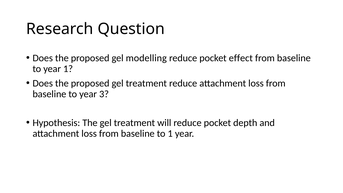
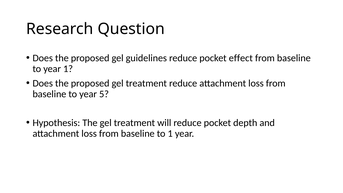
modelling: modelling -> guidelines
3: 3 -> 5
